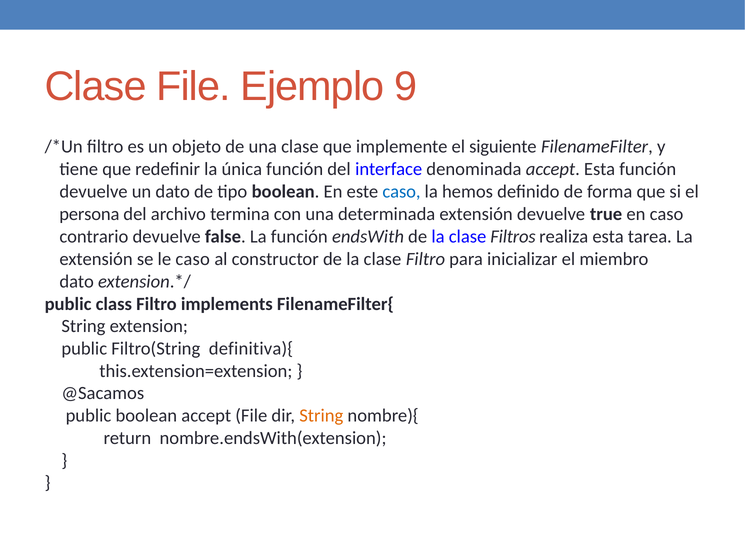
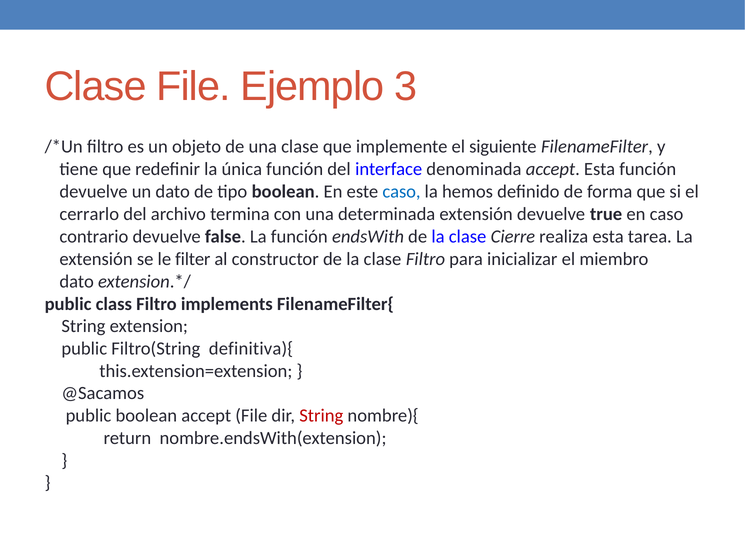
9: 9 -> 3
persona: persona -> cerrarlo
Filtros: Filtros -> Cierre
le caso: caso -> filter
String at (321, 415) colour: orange -> red
